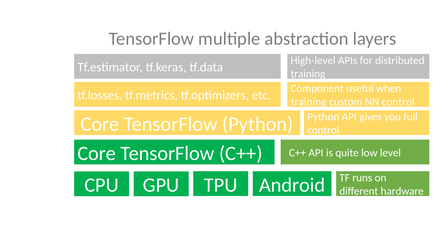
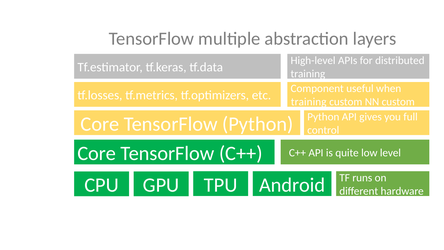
NN control: control -> custom
